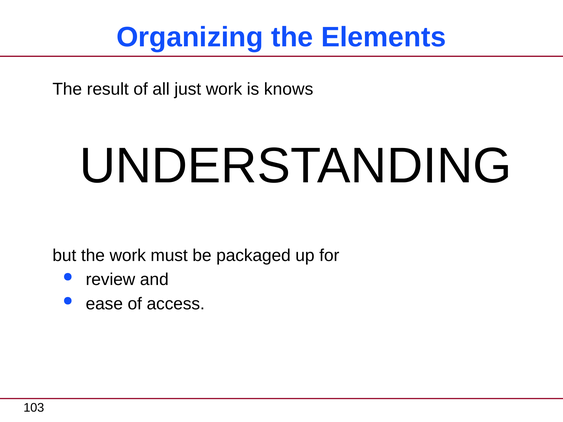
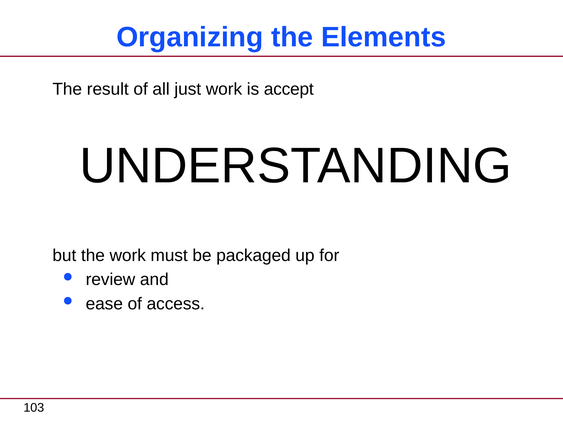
knows: knows -> accept
